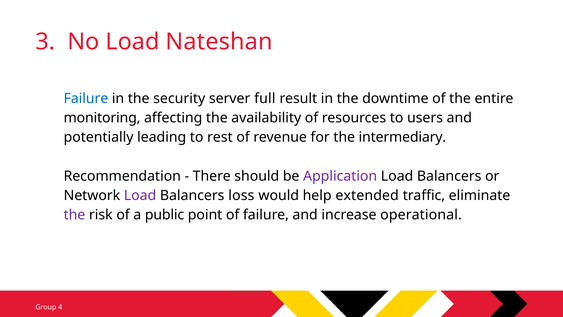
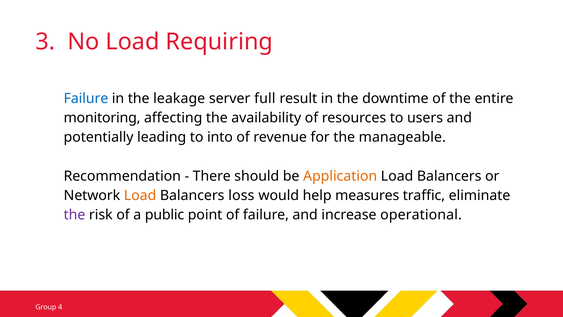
Nateshan: Nateshan -> Requiring
security: security -> leakage
rest: rest -> into
intermediary: intermediary -> manageable
Application colour: purple -> orange
Load at (140, 195) colour: purple -> orange
extended: extended -> measures
